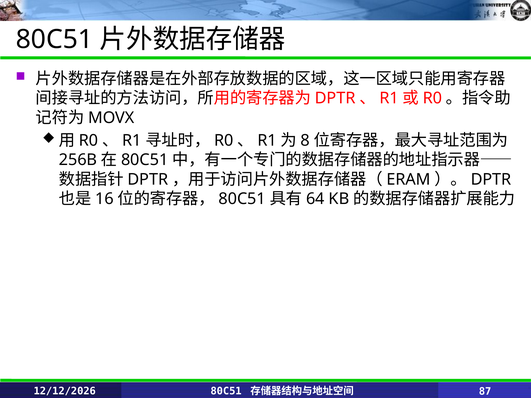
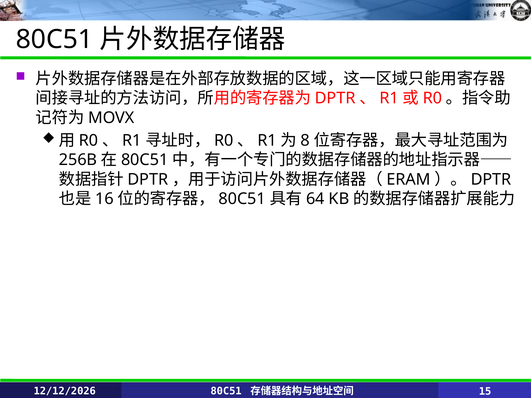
87: 87 -> 15
